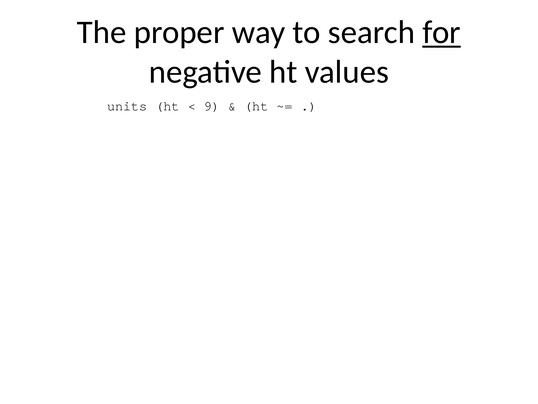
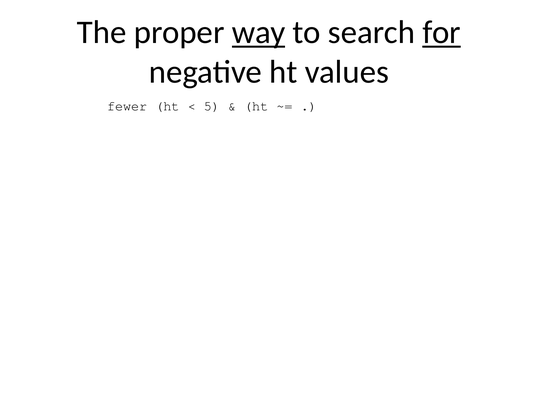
way underline: none -> present
units: units -> fewer
9: 9 -> 5
